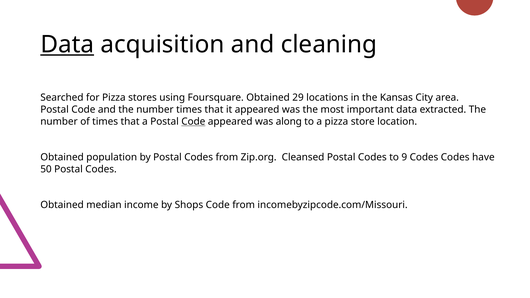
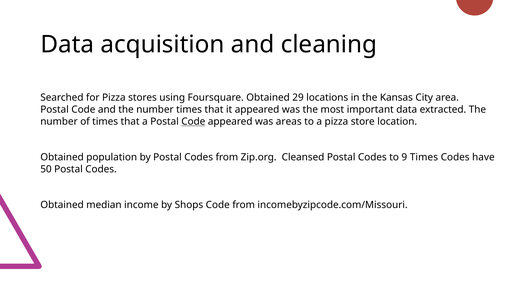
Data at (67, 45) underline: present -> none
along: along -> areas
9 Codes: Codes -> Times
